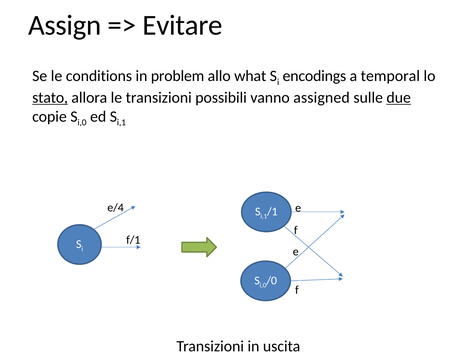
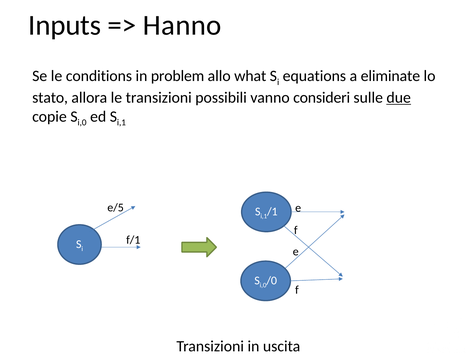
Assign: Assign -> Inputs
Evitare: Evitare -> Hanno
encodings: encodings -> equations
temporal: temporal -> eliminate
stato underline: present -> none
assigned: assigned -> consideri
e/4: e/4 -> e/5
